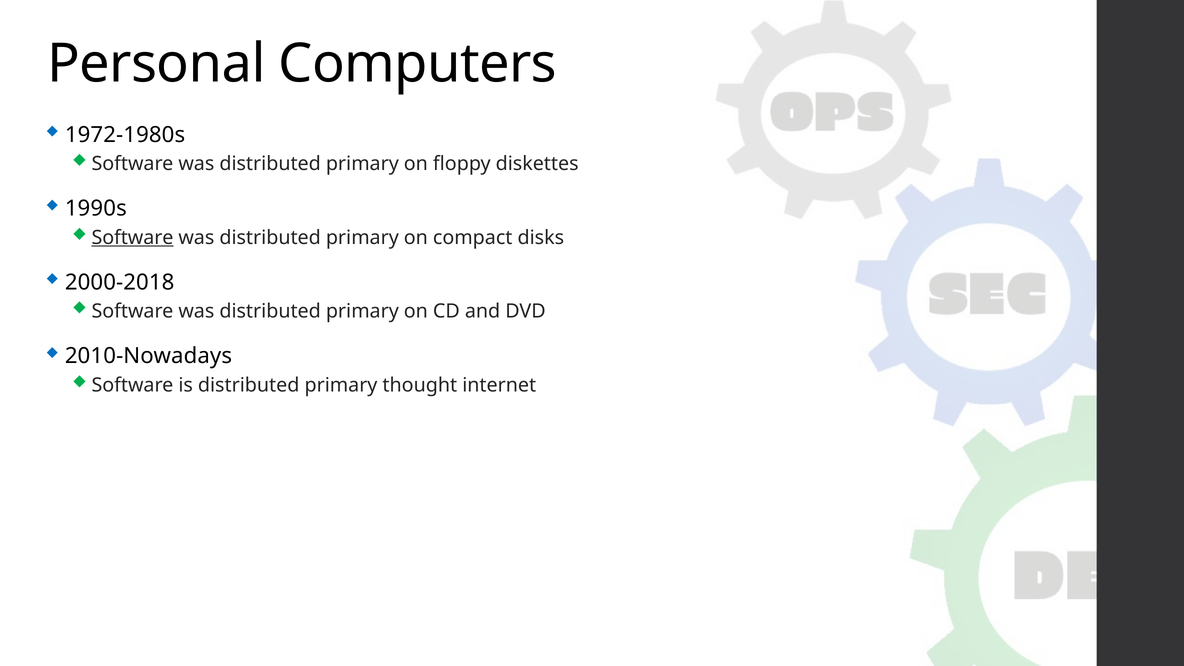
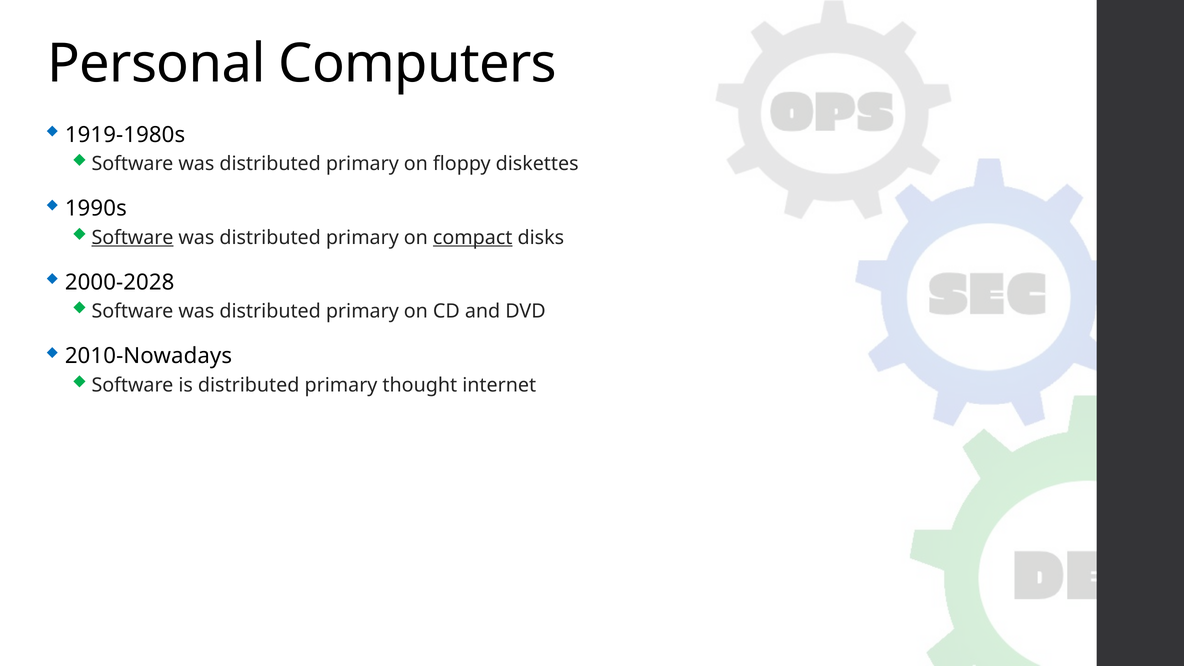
1972-1980s: 1972-1980s -> 1919-1980s
compact underline: none -> present
2000-2018: 2000-2018 -> 2000-2028
